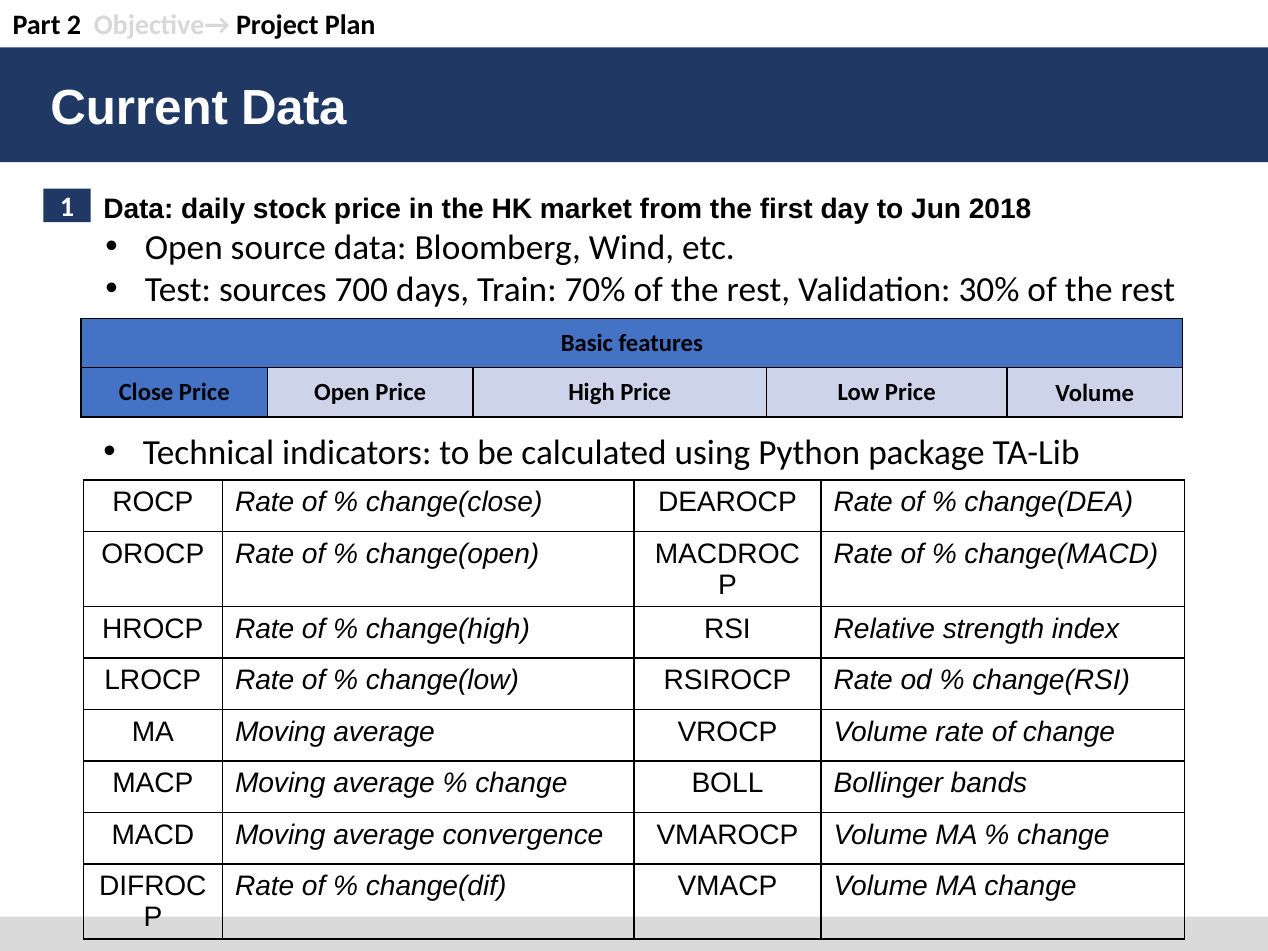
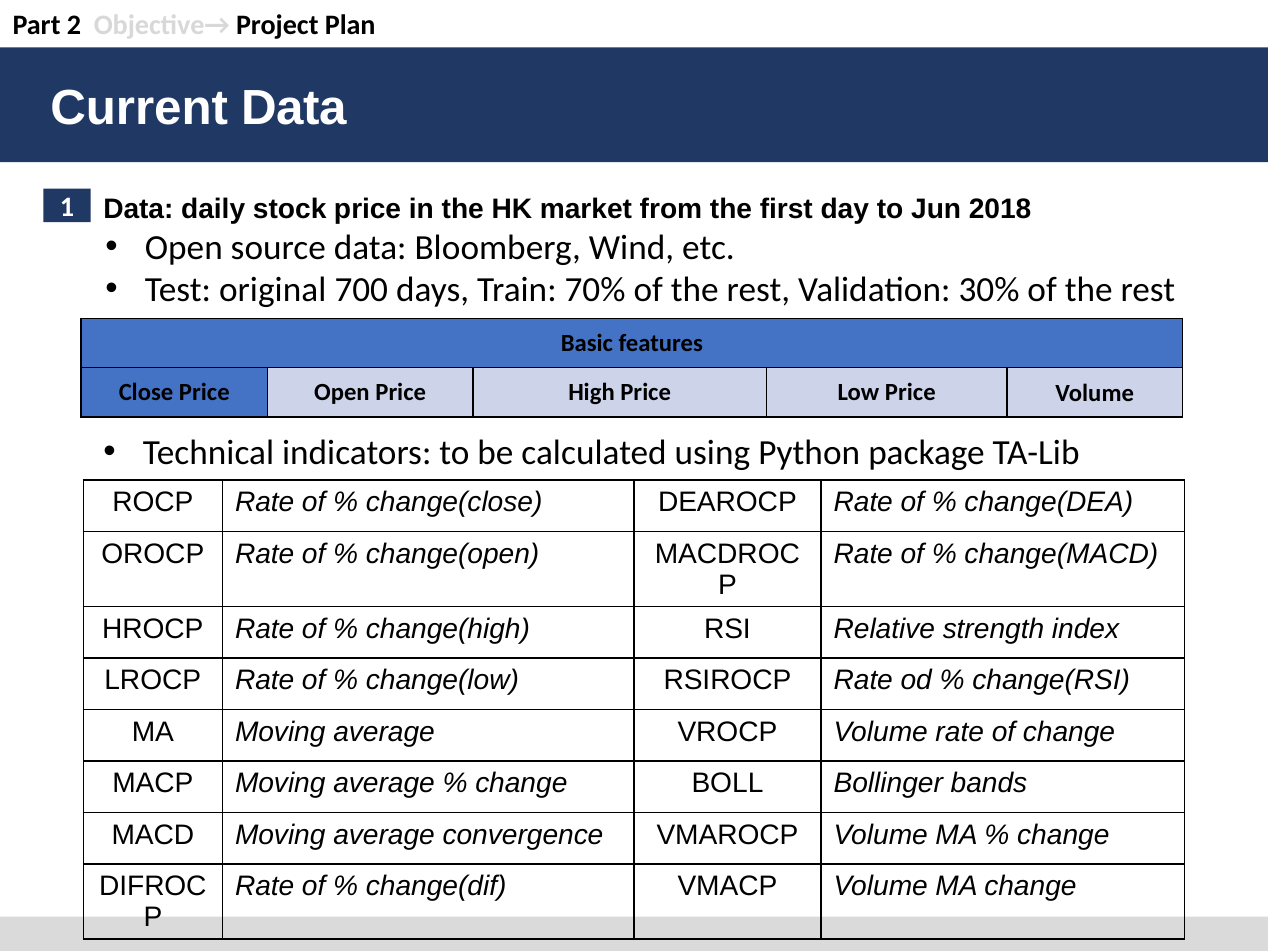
sources: sources -> original
